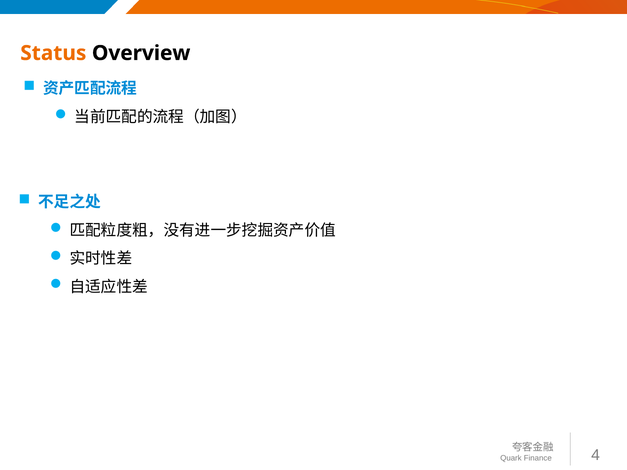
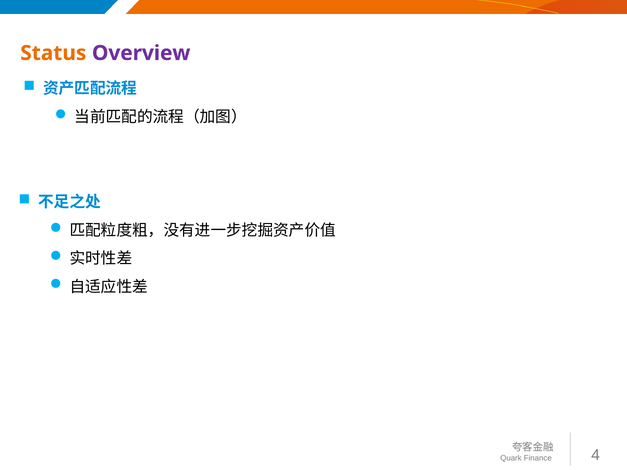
Overview colour: black -> purple
